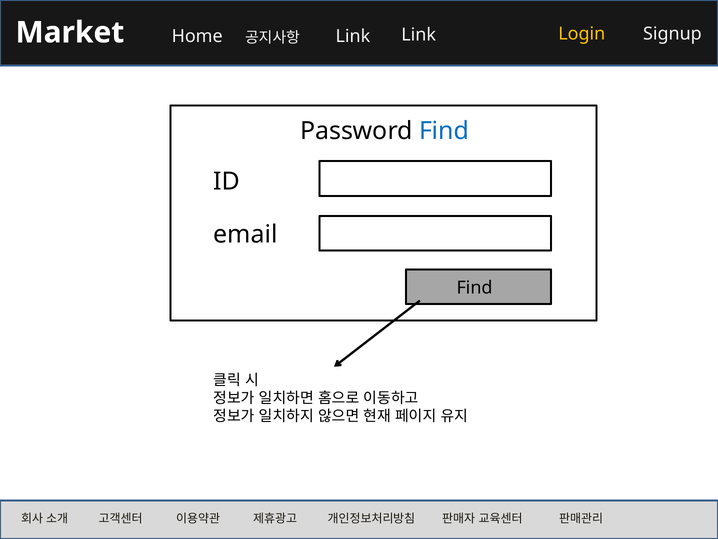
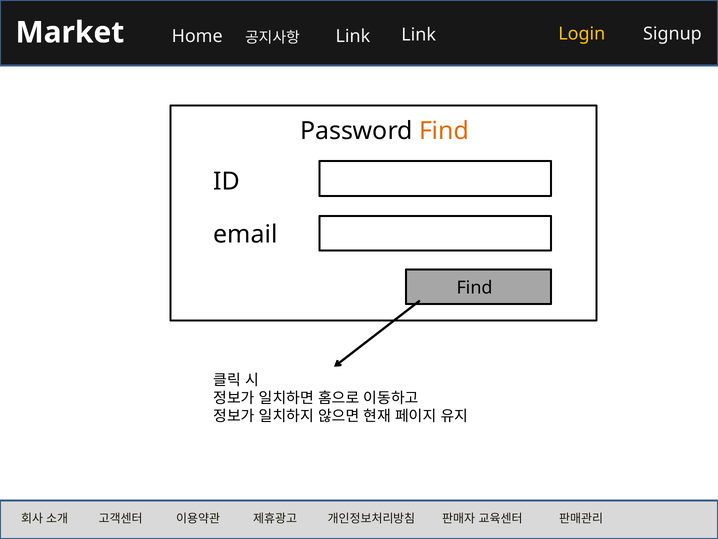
Find at (444, 131) colour: blue -> orange
